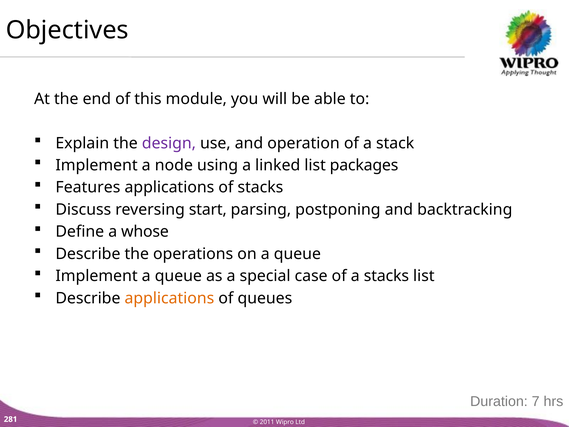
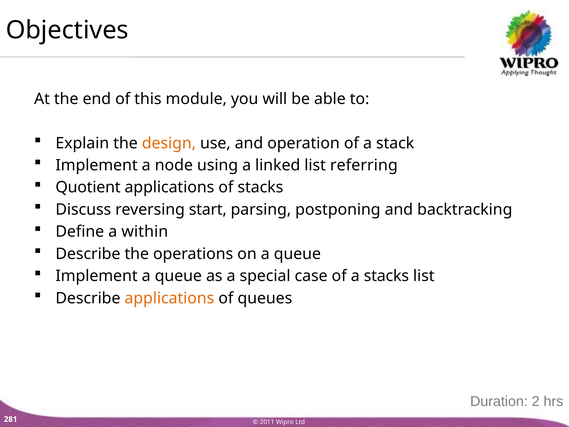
design colour: purple -> orange
packages: packages -> referring
Features: Features -> Quotient
whose: whose -> within
7: 7 -> 2
